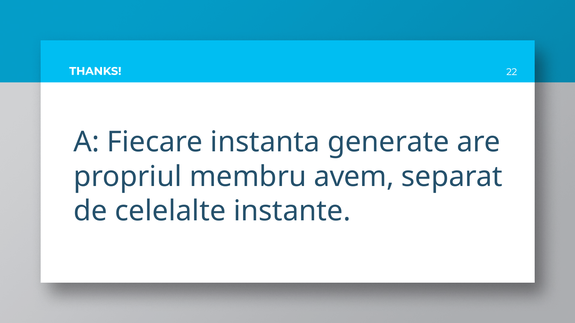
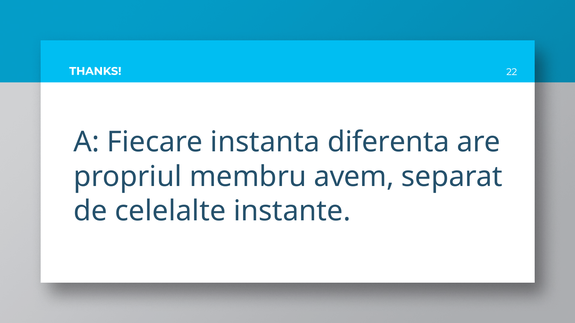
generate: generate -> diferenta
